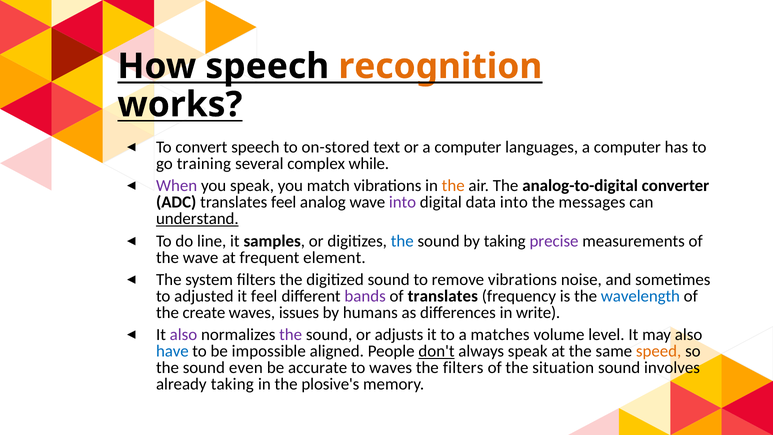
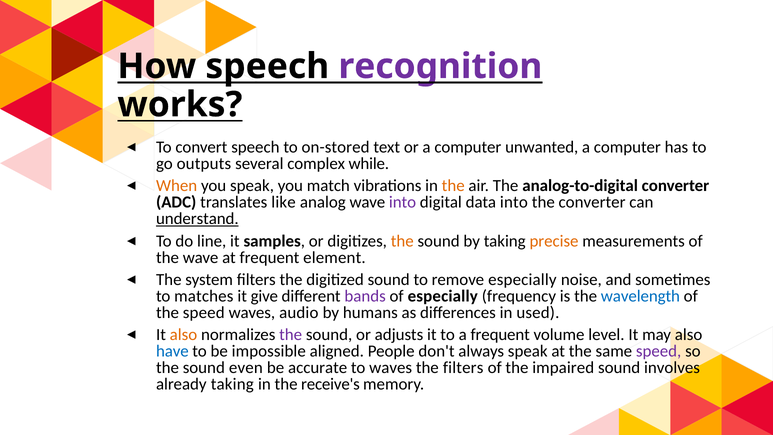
recognition colour: orange -> purple
languages: languages -> unwanted
training: training -> outputs
When colour: purple -> orange
translates feel: feel -> like
the messages: messages -> converter
the at (402, 241) colour: blue -> orange
precise colour: purple -> orange
remove vibrations: vibrations -> especially
adjusted: adjusted -> matches
it feel: feel -> give
of translates: translates -> especially
the create: create -> speed
issues: issues -> audio
write: write -> used
also at (183, 335) colour: purple -> orange
a matches: matches -> frequent
don't underline: present -> none
speed at (659, 351) colour: orange -> purple
situation: situation -> impaired
plosive's: plosive's -> receive's
